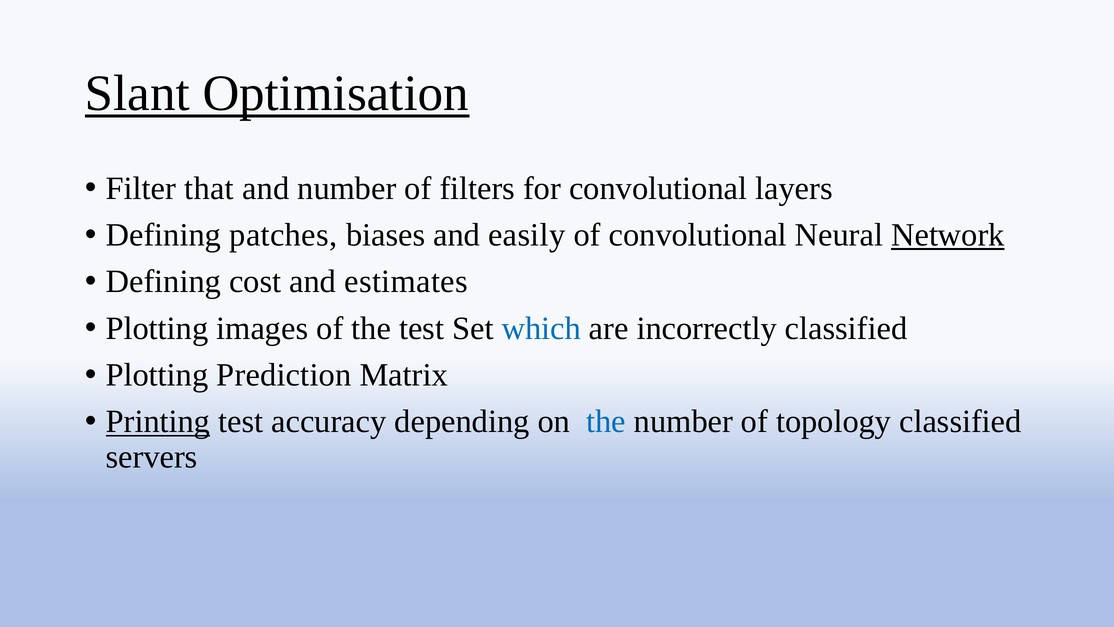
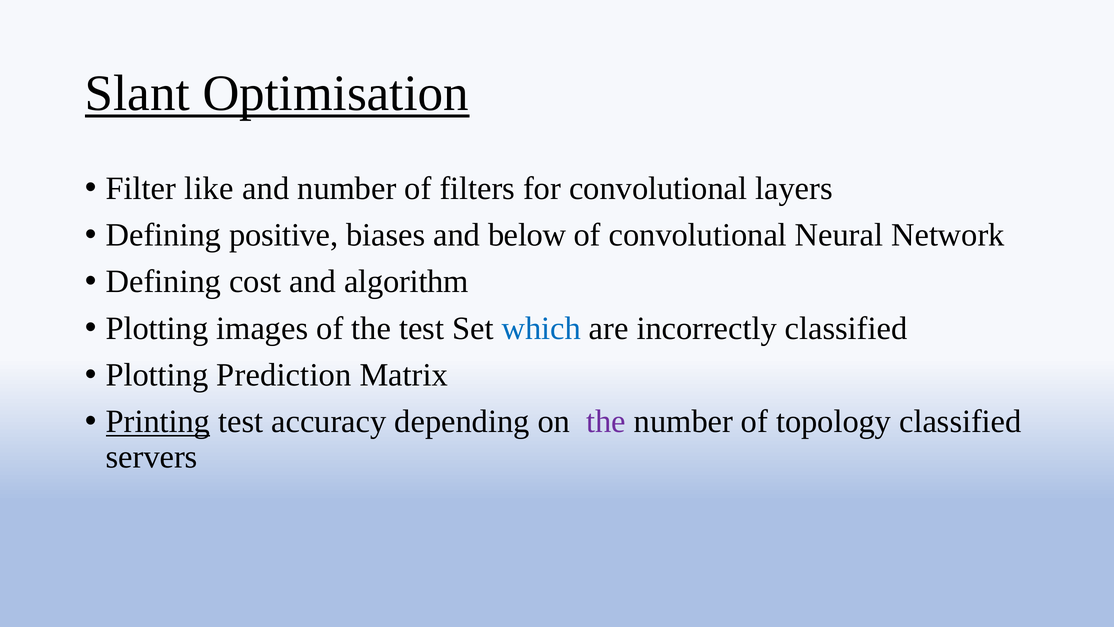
that: that -> like
patches: patches -> positive
easily: easily -> below
Network underline: present -> none
estimates: estimates -> algorithm
the at (606, 421) colour: blue -> purple
